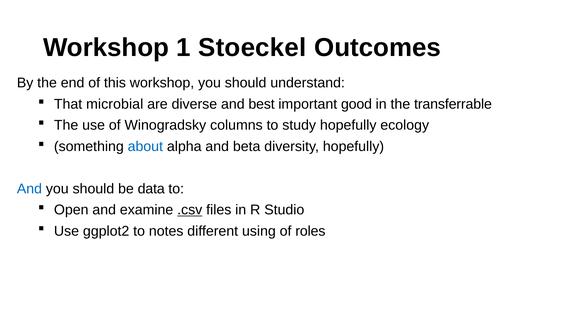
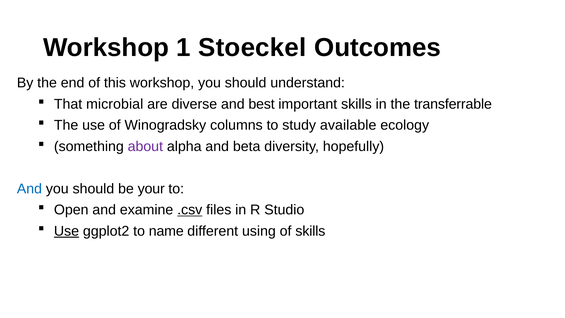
important good: good -> skills
study hopefully: hopefully -> available
about colour: blue -> purple
data: data -> your
Use at (67, 231) underline: none -> present
notes: notes -> name
of roles: roles -> skills
